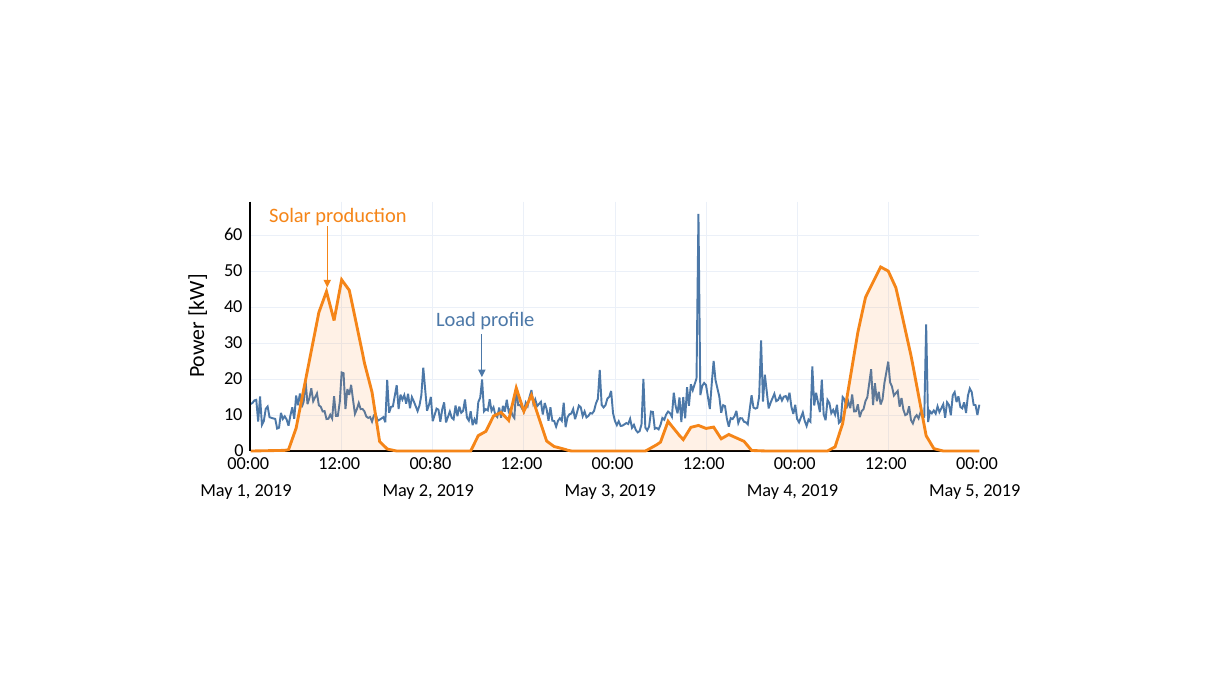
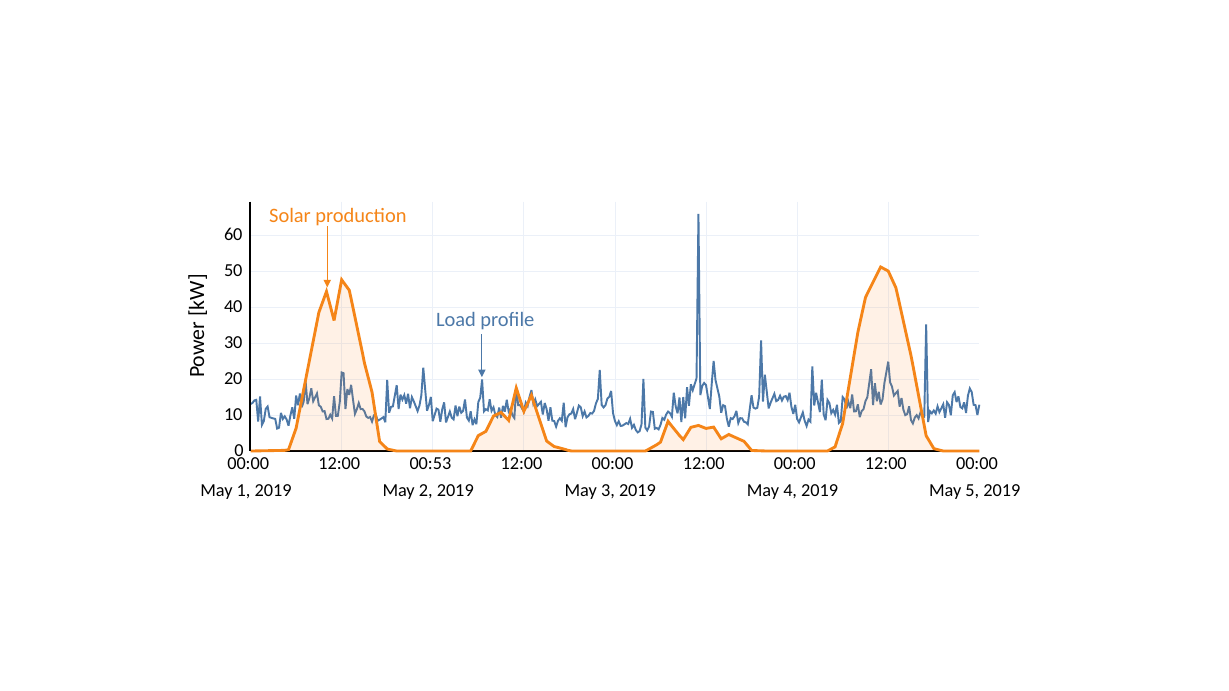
00:80: 00:80 -> 00:53
